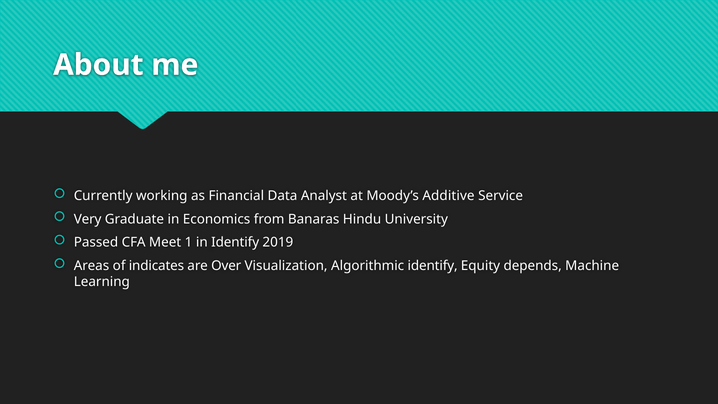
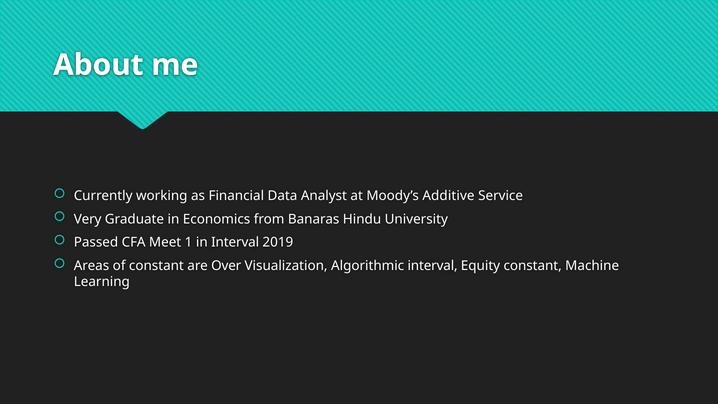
in Identify: Identify -> Interval
of indicates: indicates -> constant
Algorithmic identify: identify -> interval
Equity depends: depends -> constant
